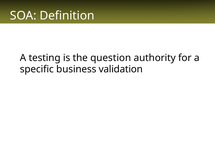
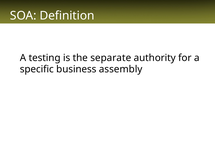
question: question -> separate
validation: validation -> assembly
